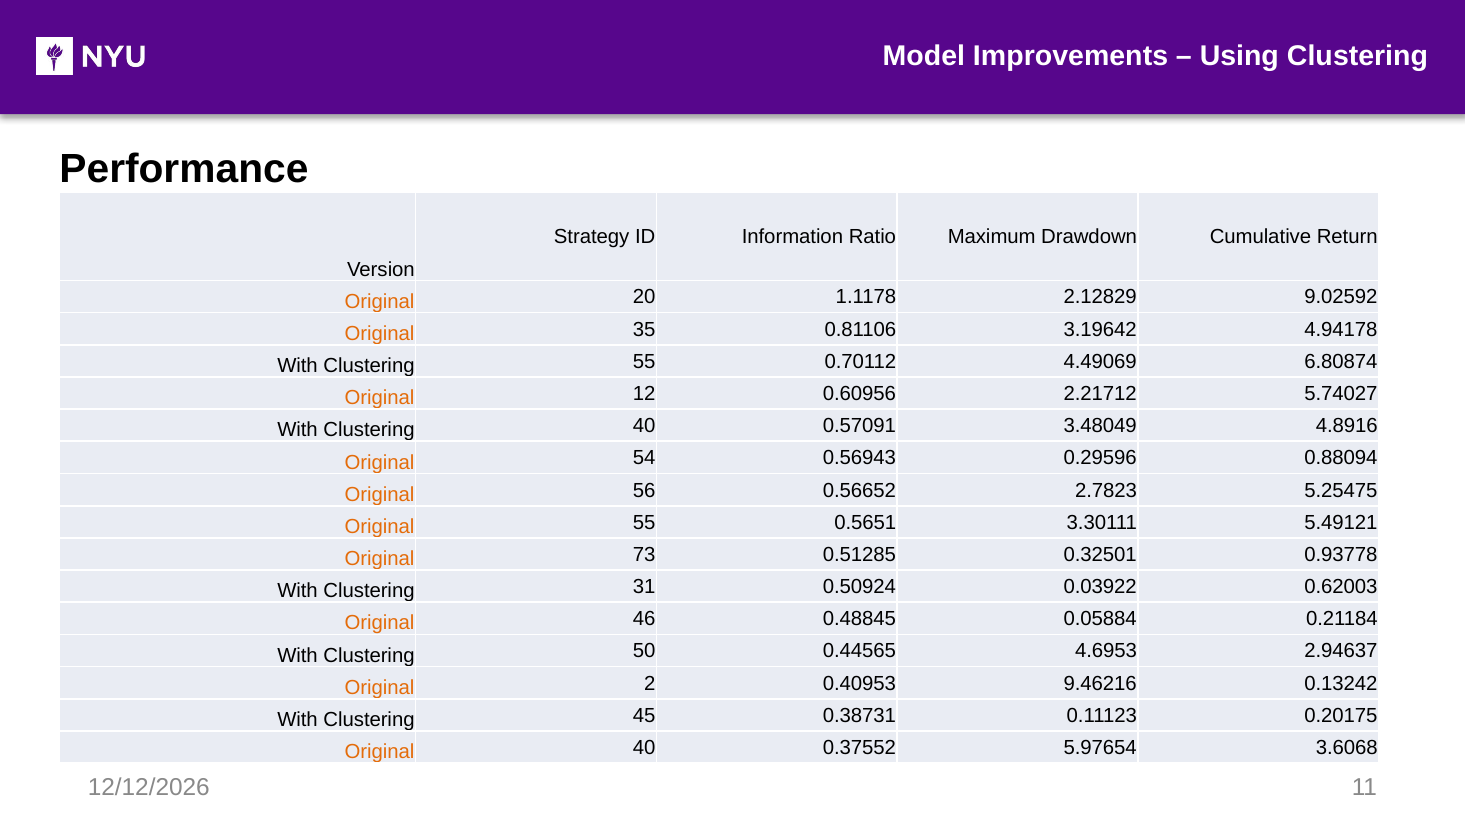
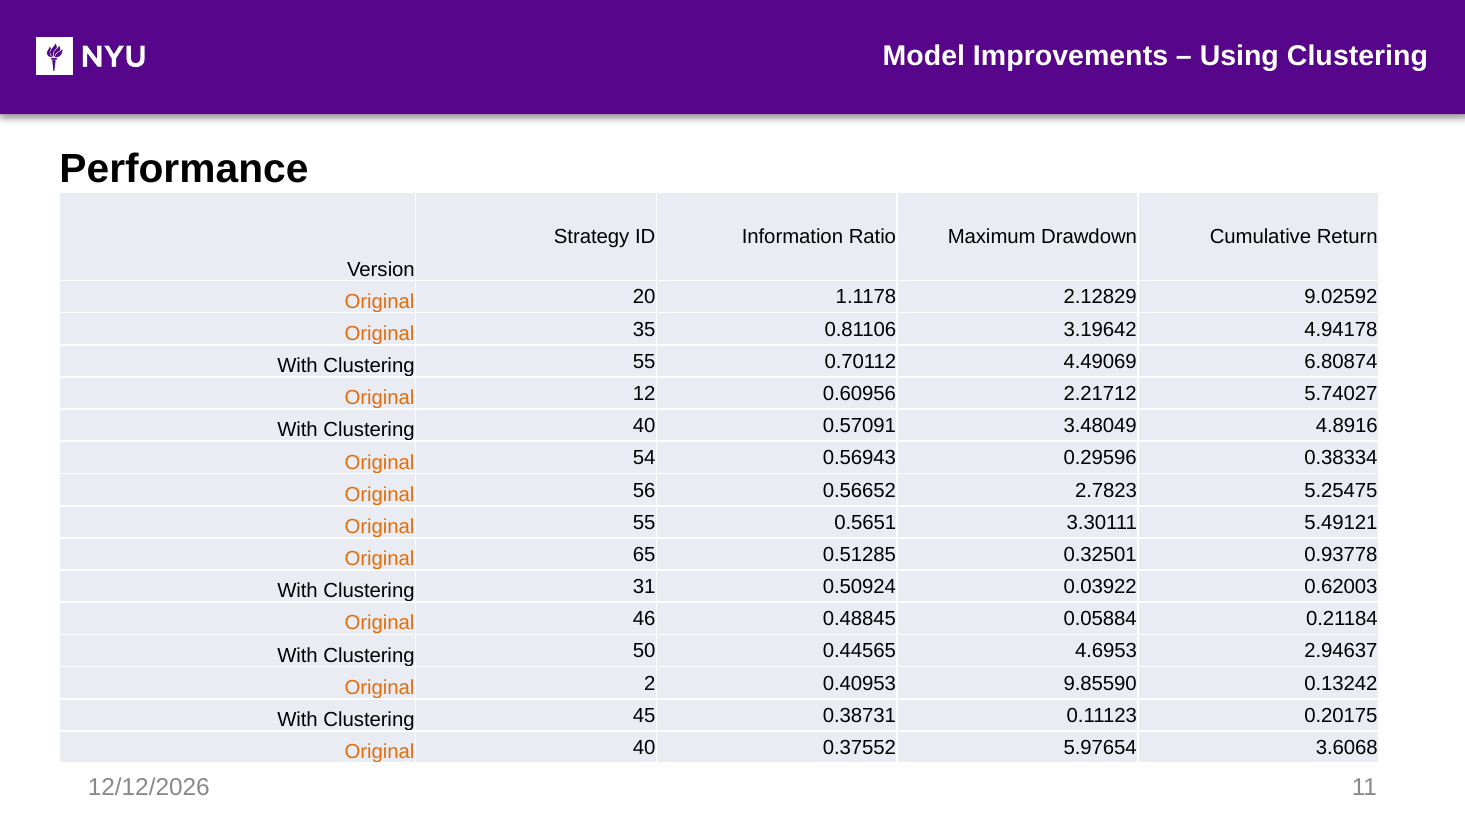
0.88094: 0.88094 -> 0.38334
73: 73 -> 65
9.46216: 9.46216 -> 9.85590
